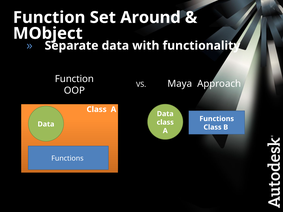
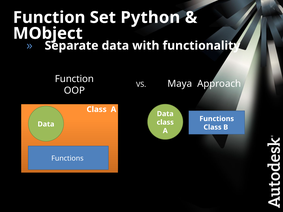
Around: Around -> Python
